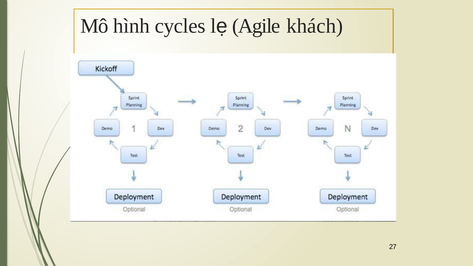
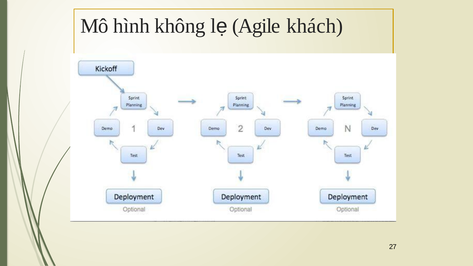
cycles: cycles -> không
